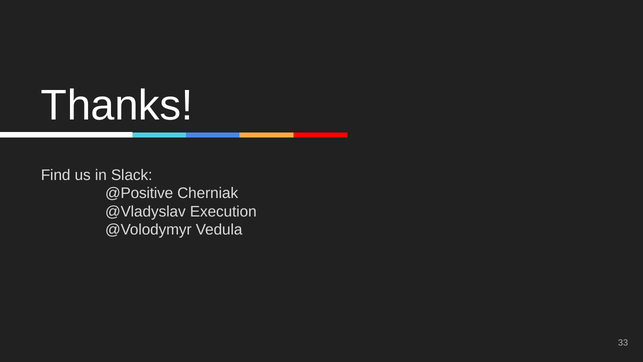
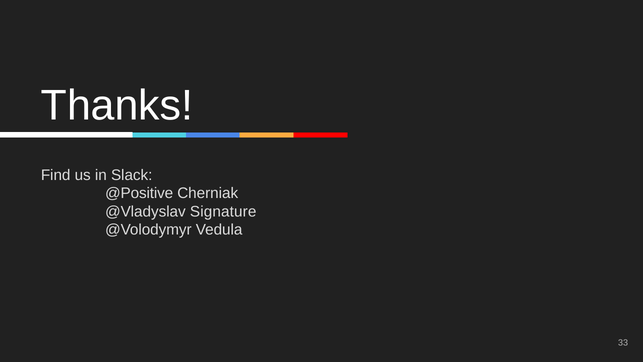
Execution: Execution -> Signature
